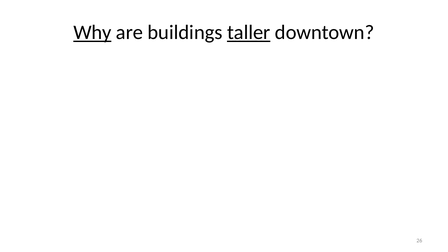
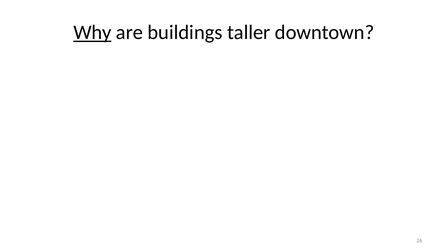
taller underline: present -> none
